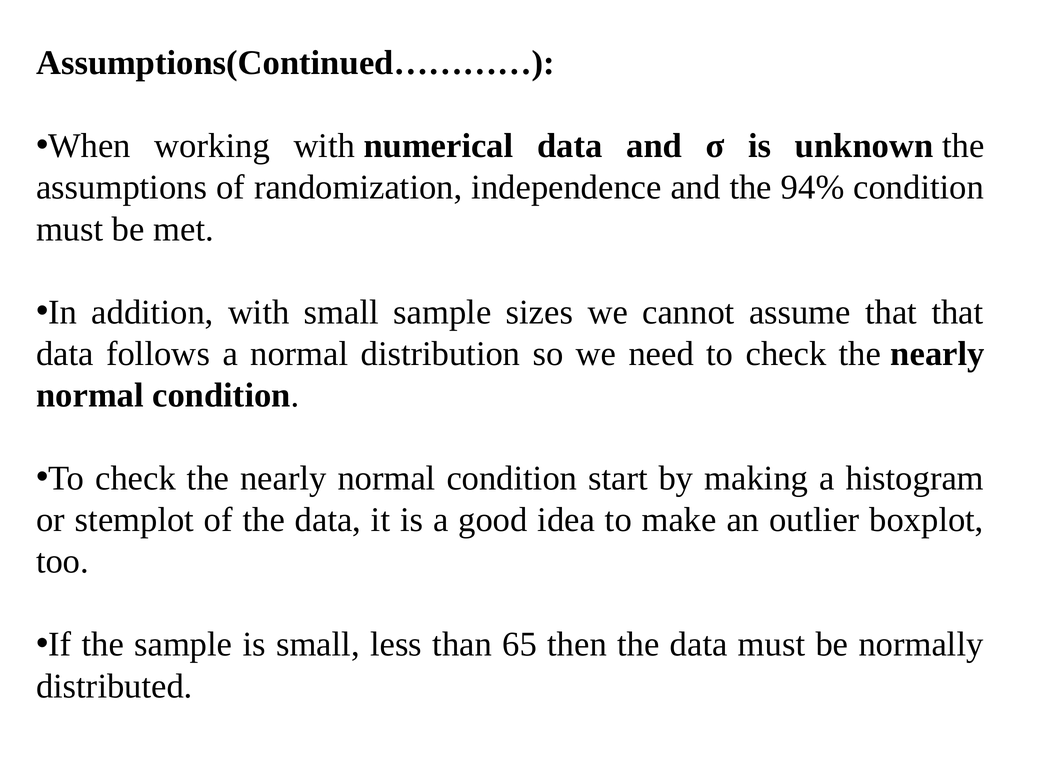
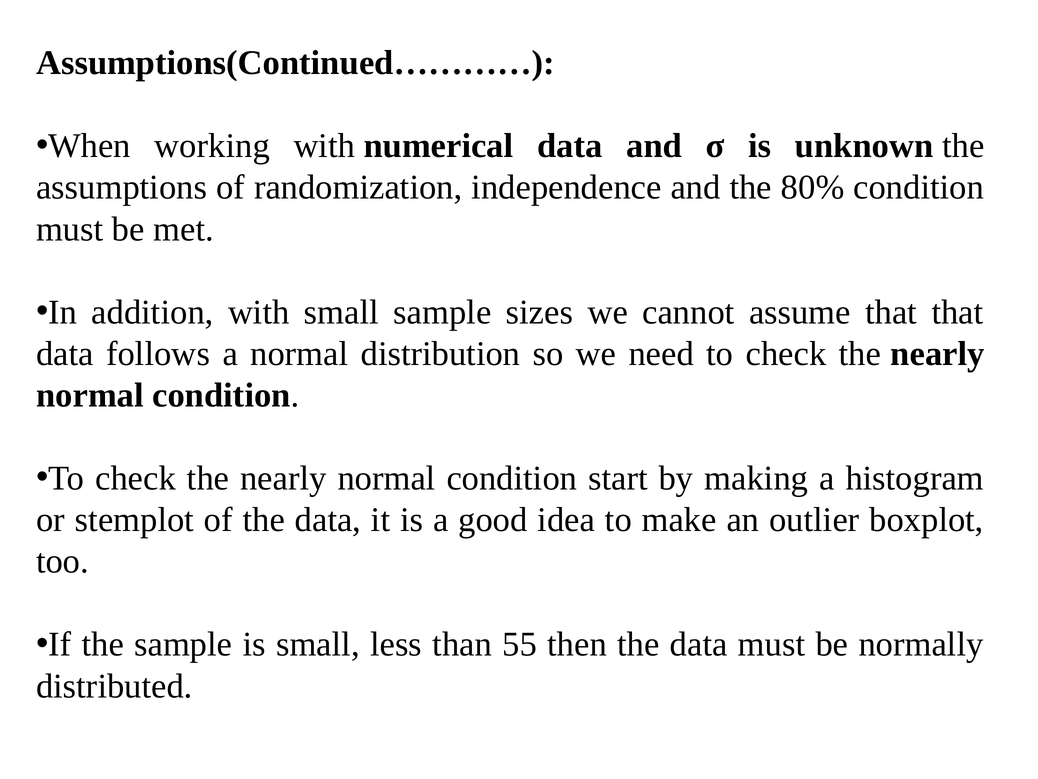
94%: 94% -> 80%
65: 65 -> 55
